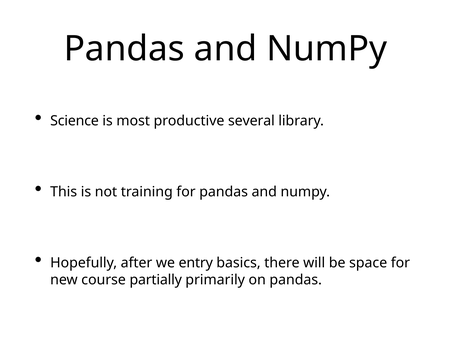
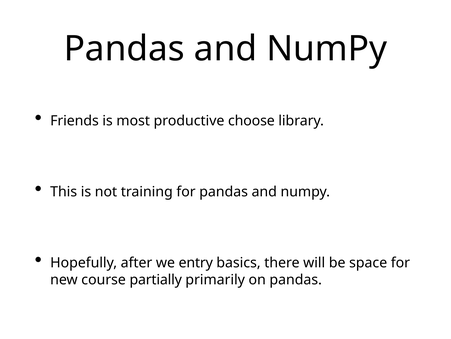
Science: Science -> Friends
several: several -> choose
